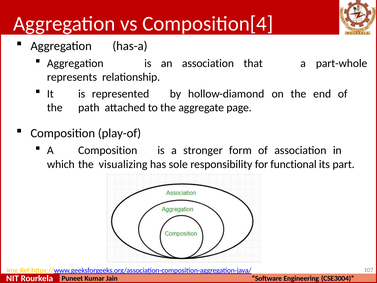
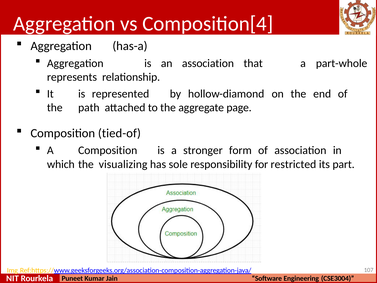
play-of: play-of -> tied-of
functional: functional -> restricted
